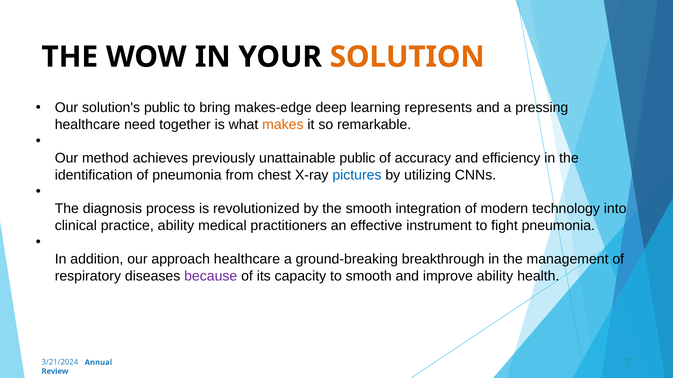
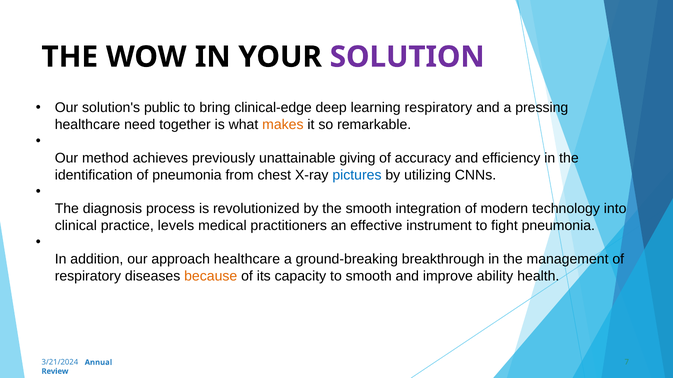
SOLUTION colour: orange -> purple
makes-edge: makes-edge -> clinical-edge
learning represents: represents -> respiratory
unattainable public: public -> giving
practice ability: ability -> levels
because colour: purple -> orange
